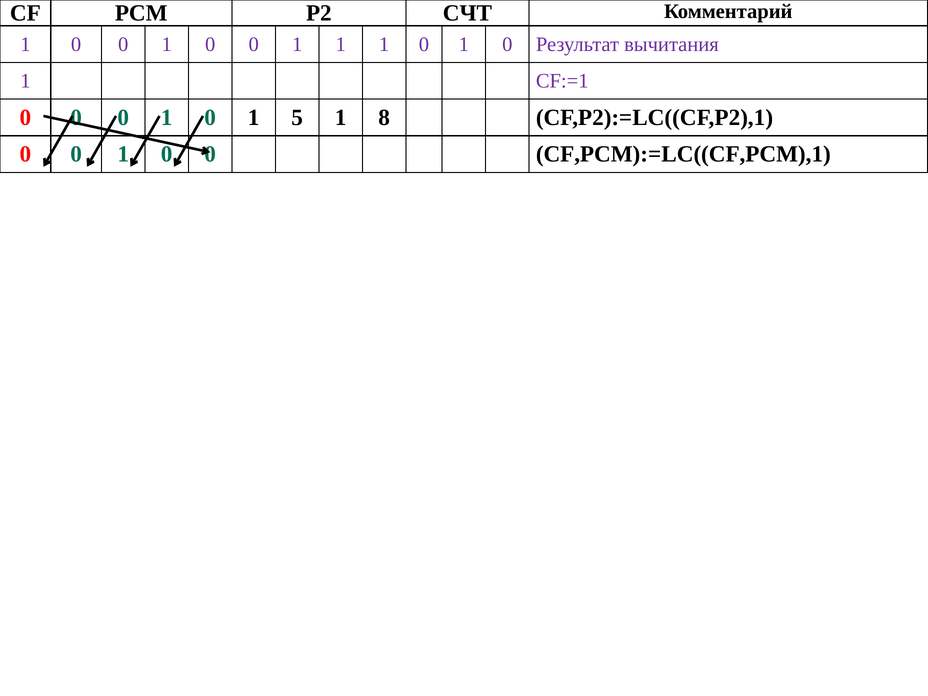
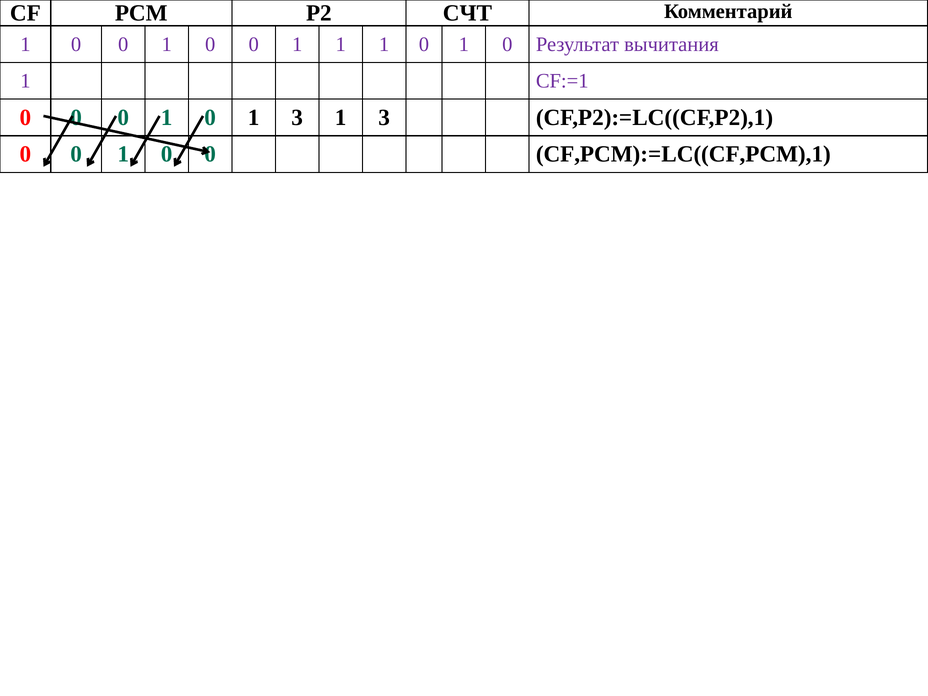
0 1 5: 5 -> 3
8 at (384, 118): 8 -> 3
